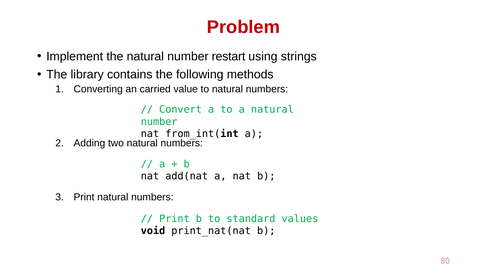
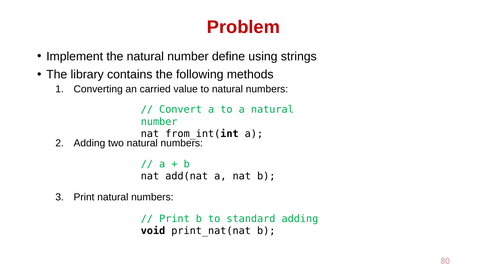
restart: restart -> define
standard values: values -> adding
